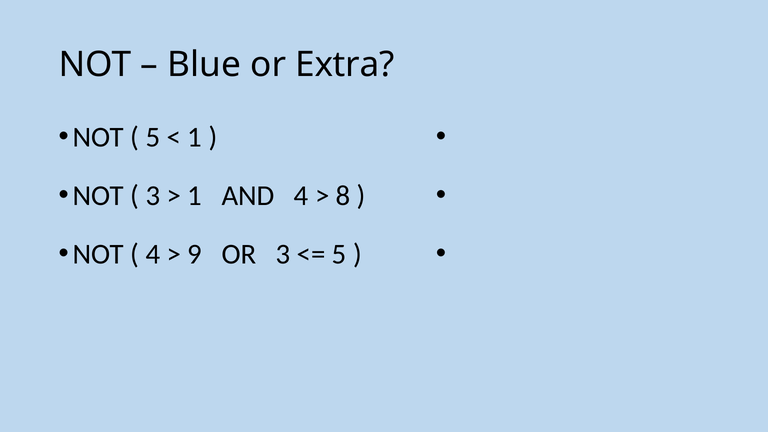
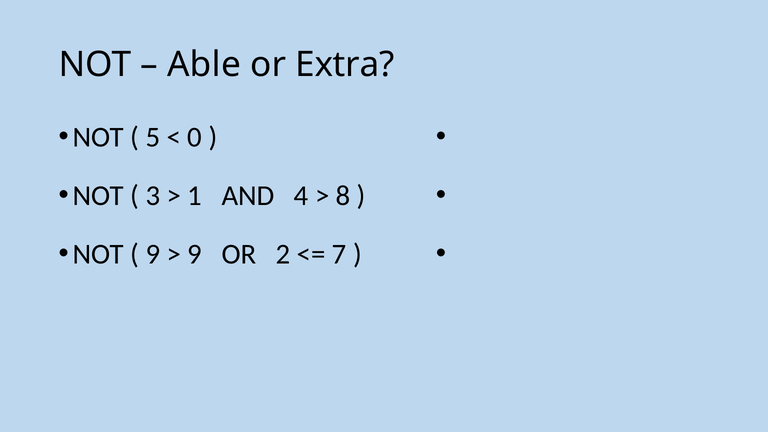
Blue: Blue -> Able
1 at (195, 137): 1 -> 0
4 at (153, 254): 4 -> 9
OR 3: 3 -> 2
5 at (339, 254): 5 -> 7
